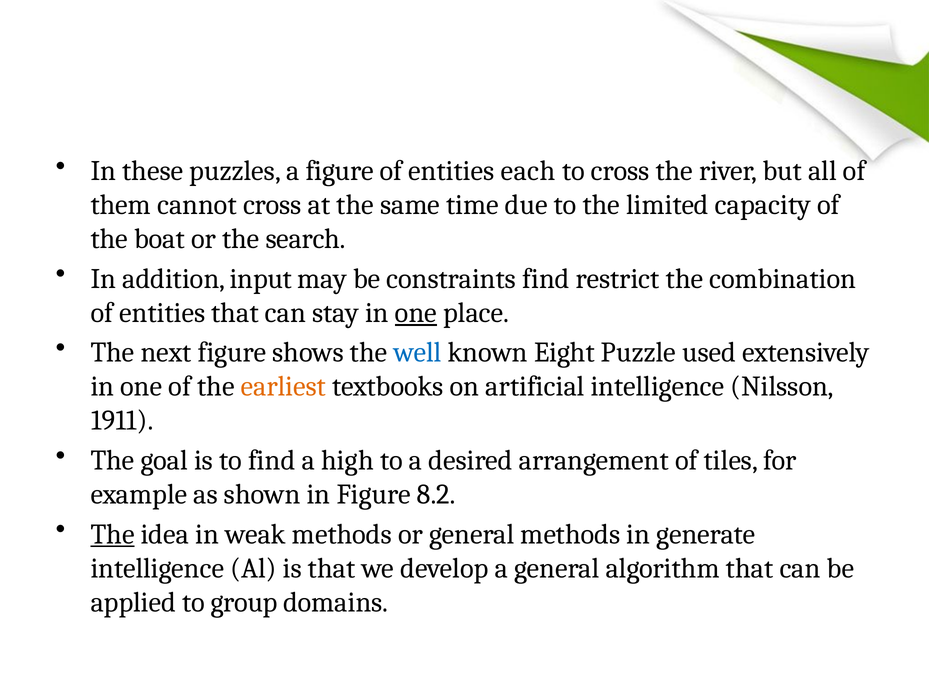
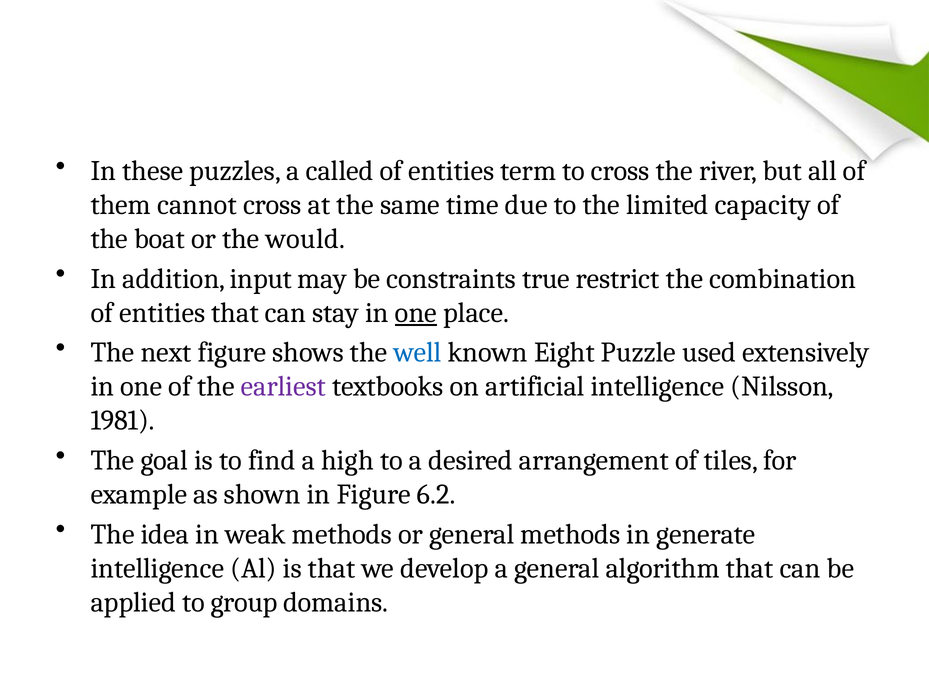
a figure: figure -> called
each: each -> term
search: search -> would
constraints find: find -> true
earliest colour: orange -> purple
1911: 1911 -> 1981
8.2: 8.2 -> 6.2
The at (113, 534) underline: present -> none
